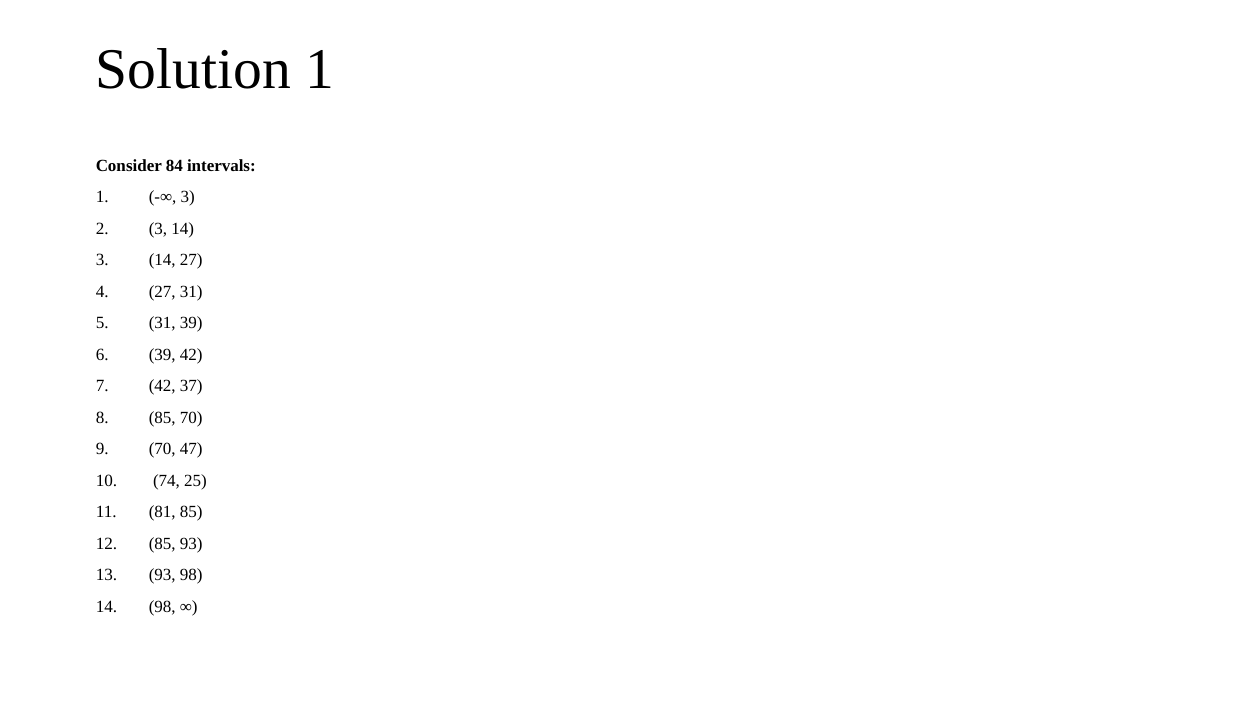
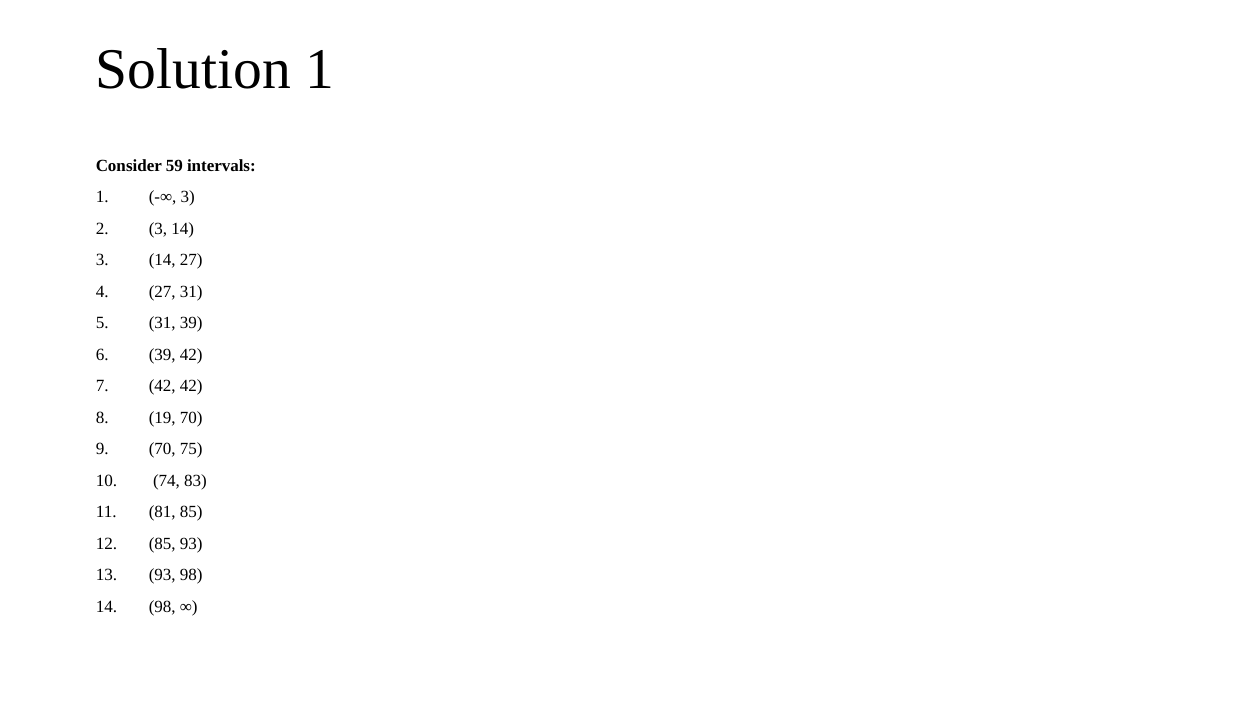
84: 84 -> 59
42 37: 37 -> 42
85 at (162, 418): 85 -> 19
47: 47 -> 75
25: 25 -> 83
